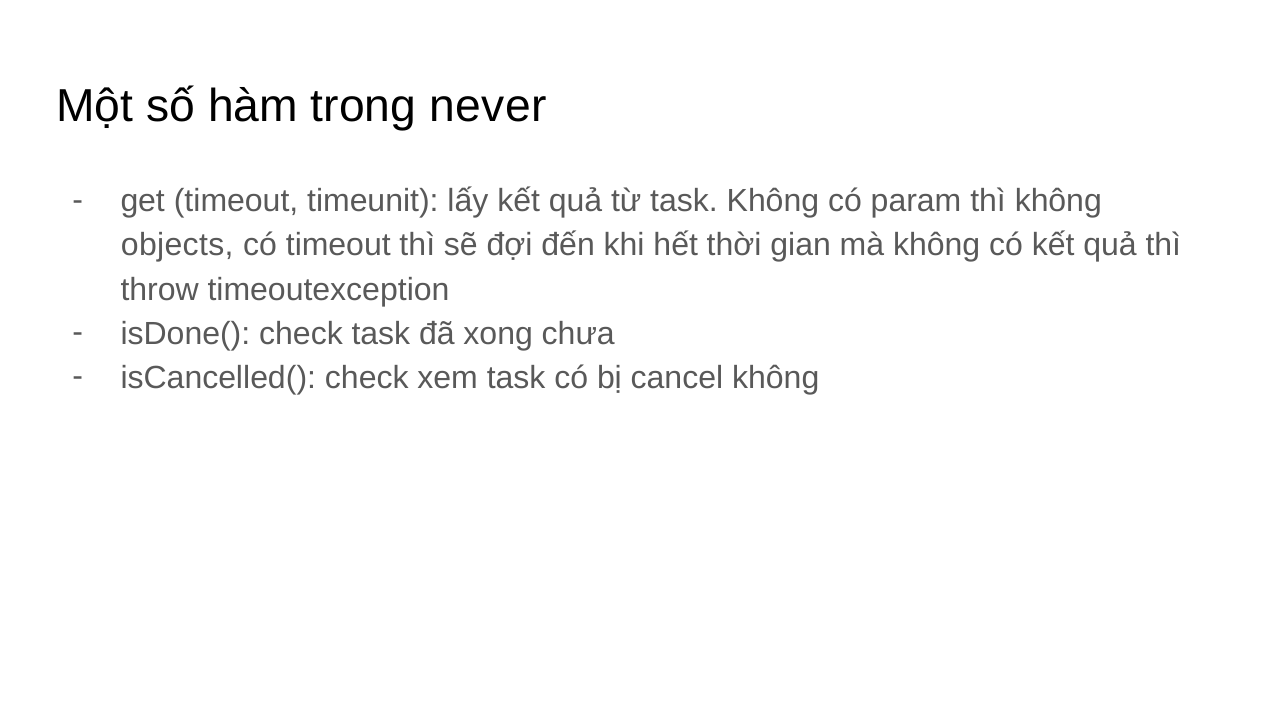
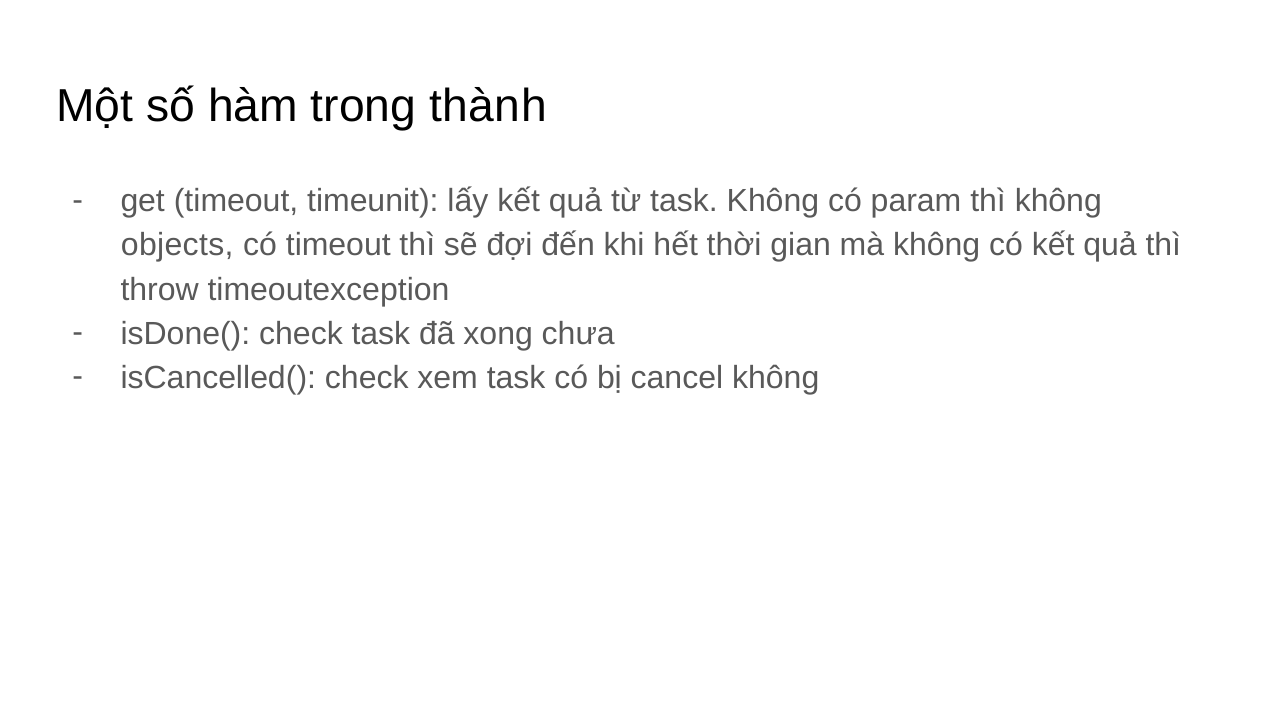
never: never -> thành
